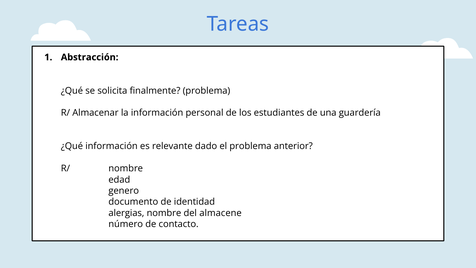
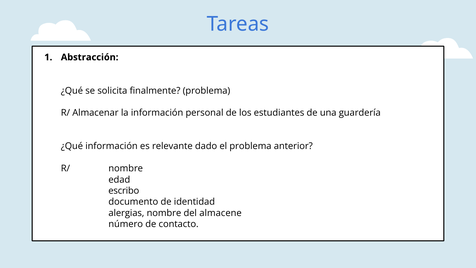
genero: genero -> escribo
